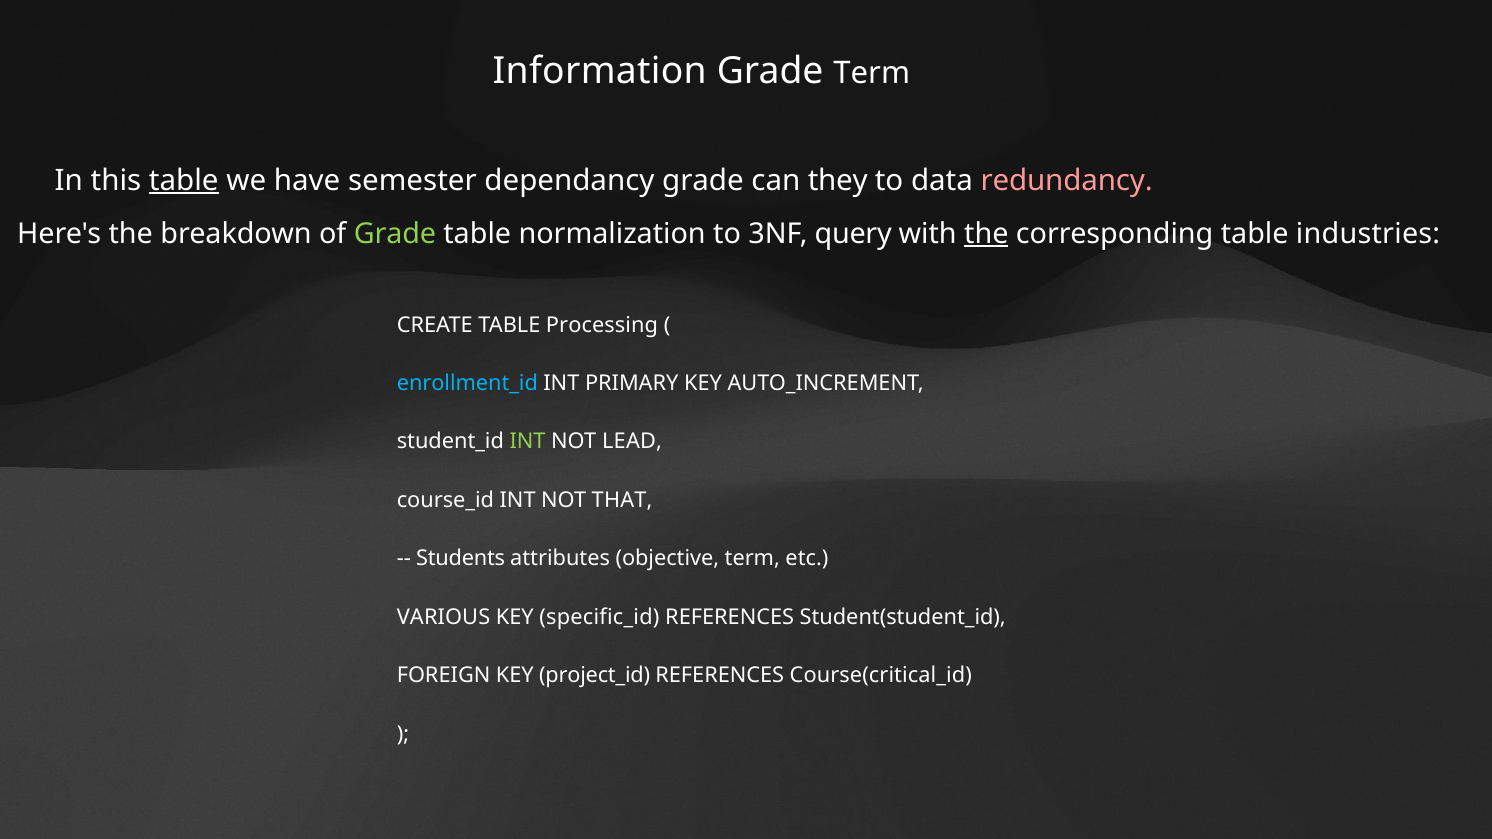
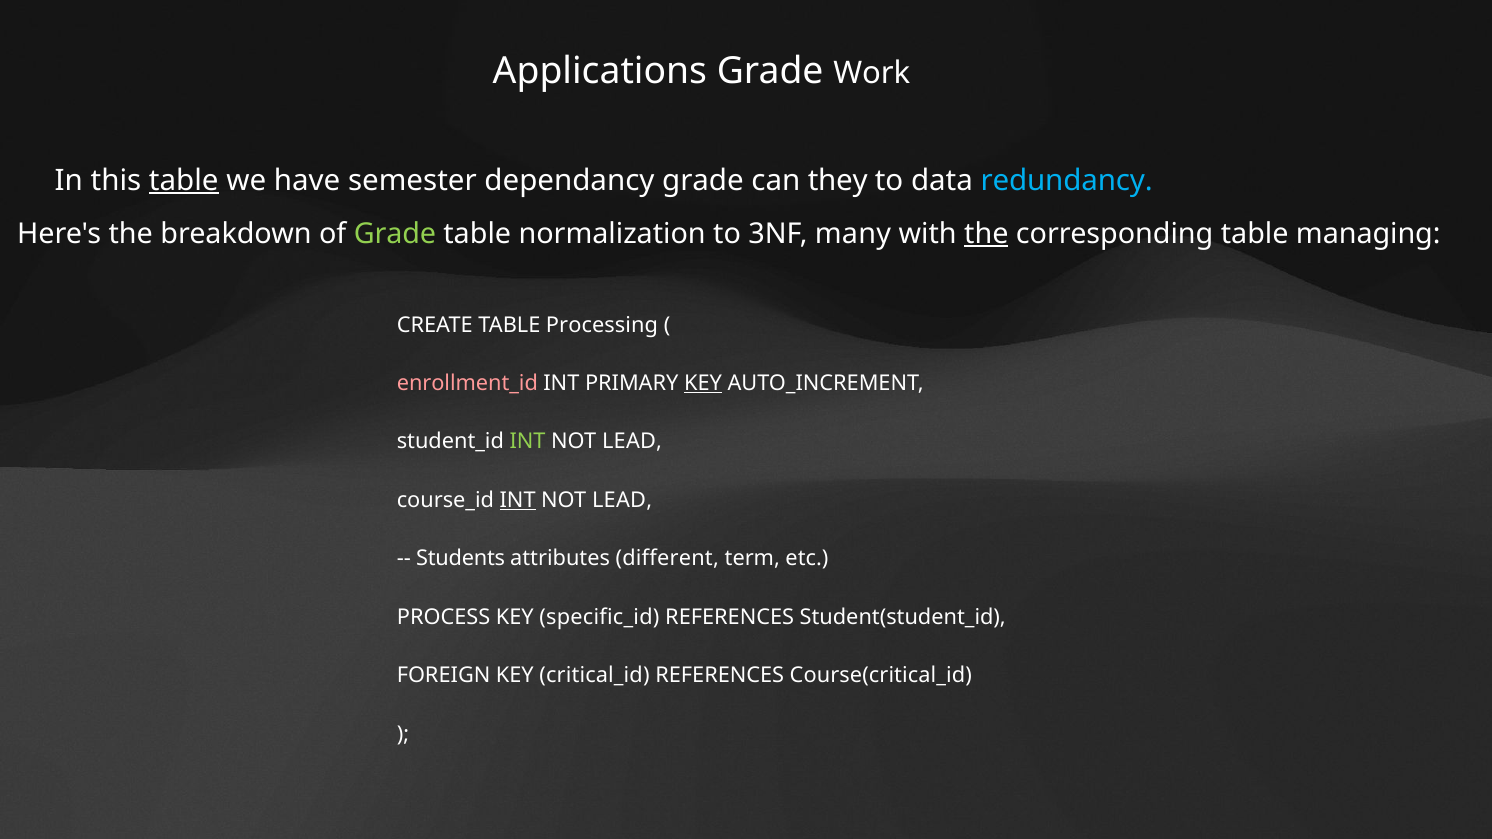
Information: Information -> Applications
Grade Term: Term -> Work
redundancy colour: pink -> light blue
query: query -> many
industries: industries -> managing
enrollment_id colour: light blue -> pink
KEY at (703, 383) underline: none -> present
INT at (518, 500) underline: none -> present
THAT at (622, 500): THAT -> LEAD
objective: objective -> different
VARIOUS: VARIOUS -> PROCESS
project_id: project_id -> critical_id
